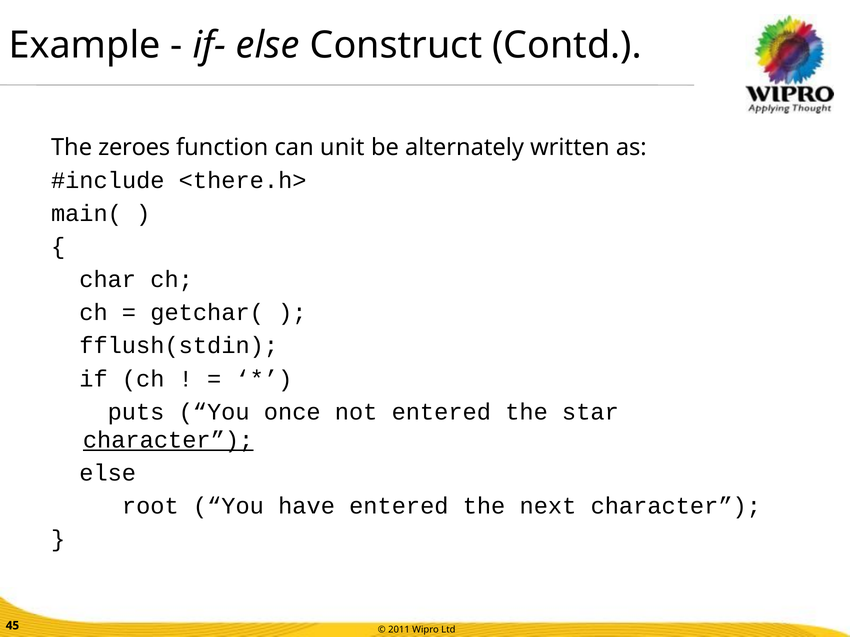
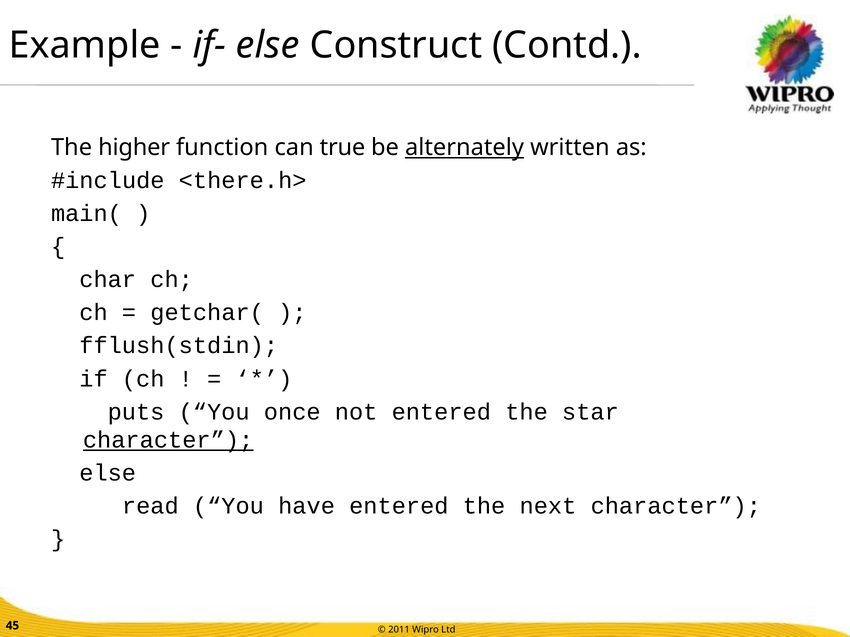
zeroes: zeroes -> higher
unit: unit -> true
alternately underline: none -> present
root: root -> read
